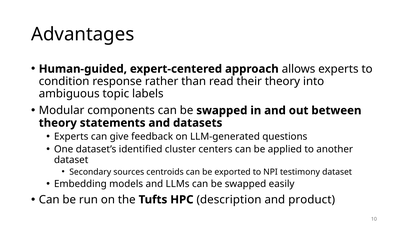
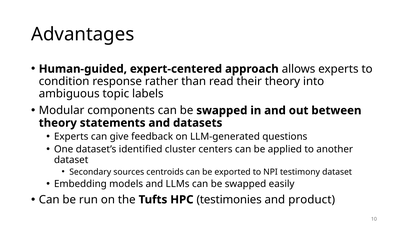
description: description -> testimonies
